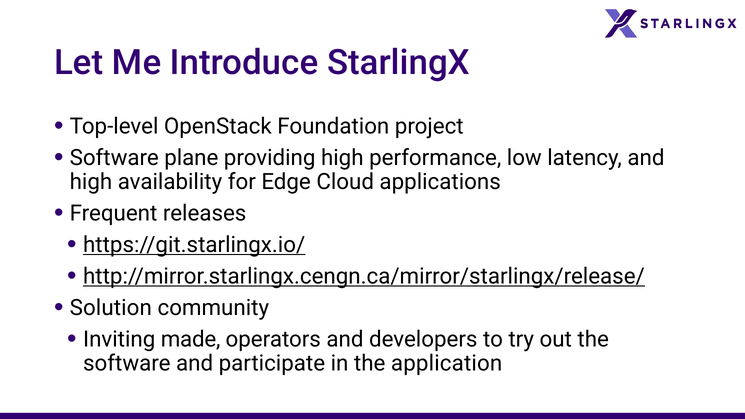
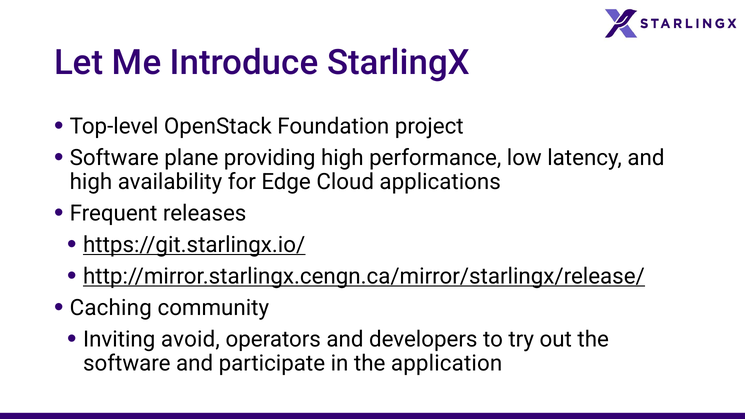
Solution: Solution -> Caching
made: made -> avoid
